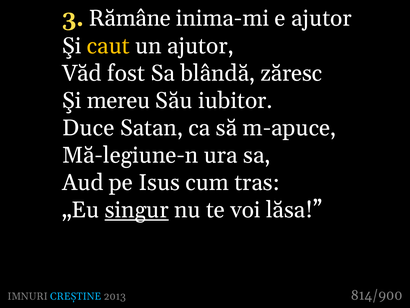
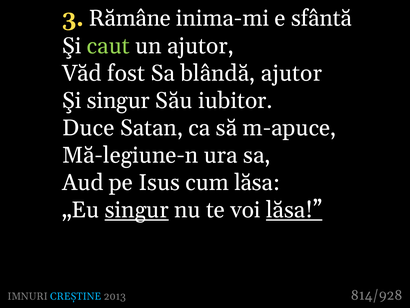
e ajutor: ajutor -> sfântă
caut colour: yellow -> light green
blândă zăresc: zăresc -> ajutor
Şi mereu: mereu -> singur
cum tras: tras -> lăsa
lăsa at (294, 210) underline: none -> present
814/900: 814/900 -> 814/928
